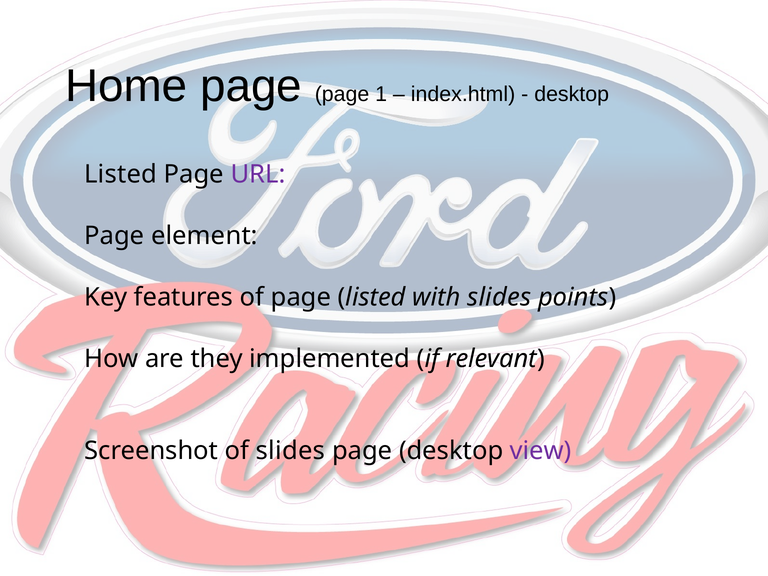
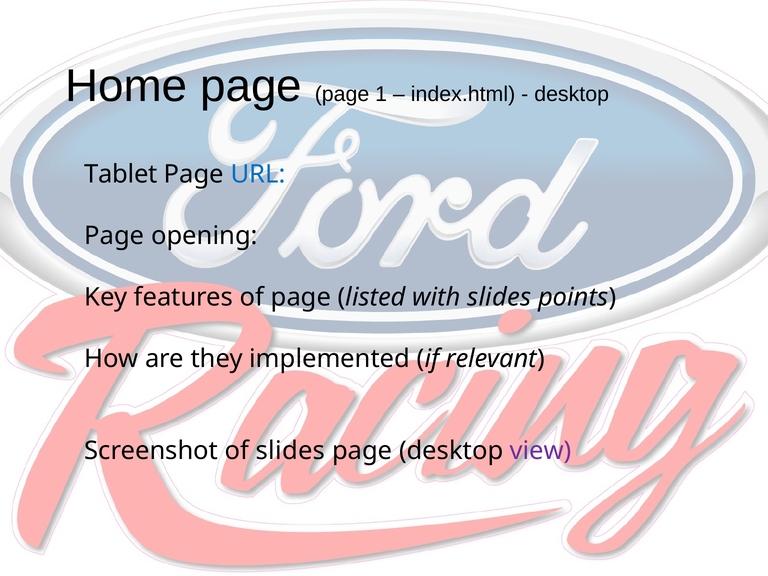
Listed at (121, 175): Listed -> Tablet
URL colour: purple -> blue
element: element -> opening
